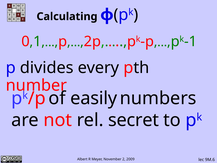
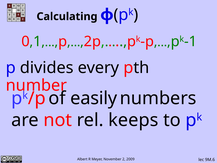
secret: secret -> keeps
